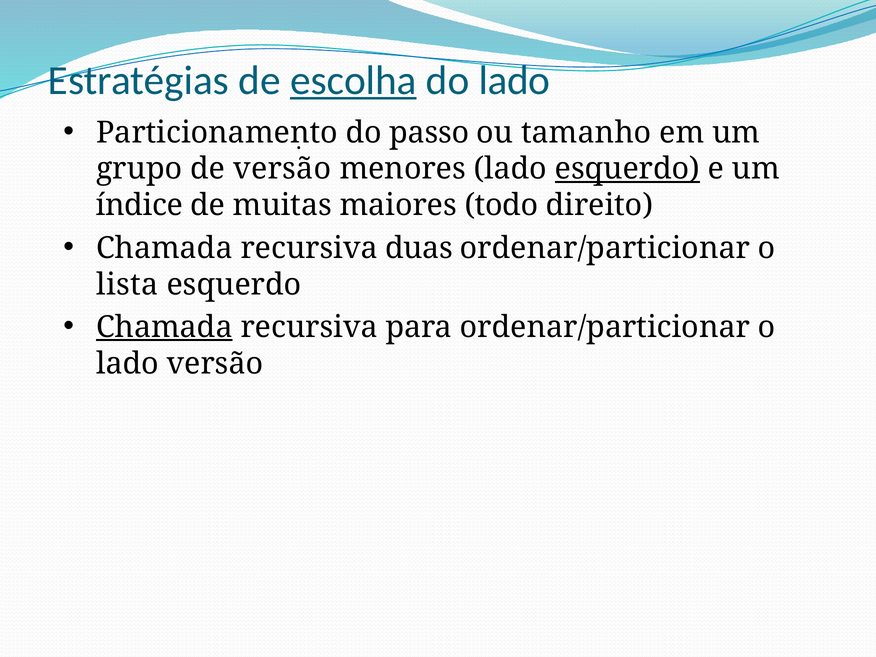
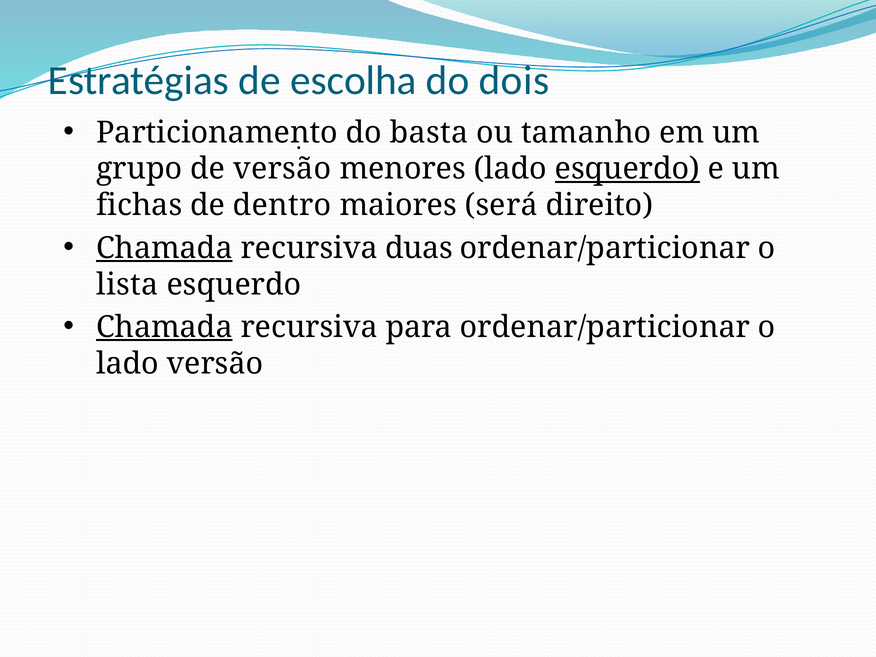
escolha underline: present -> none
do lado: lado -> dois
passo: passo -> basta
índice: índice -> fichas
muitas: muitas -> dentro
todo: todo -> será
Chamada at (164, 248) underline: none -> present
